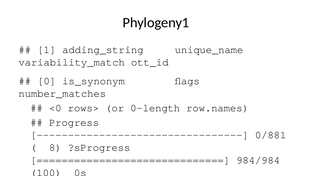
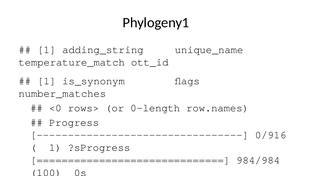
variability_match: variability_match -> temperature_match
0 at (47, 81): 0 -> 1
0/881: 0/881 -> 0/916
8 at (55, 147): 8 -> 1
